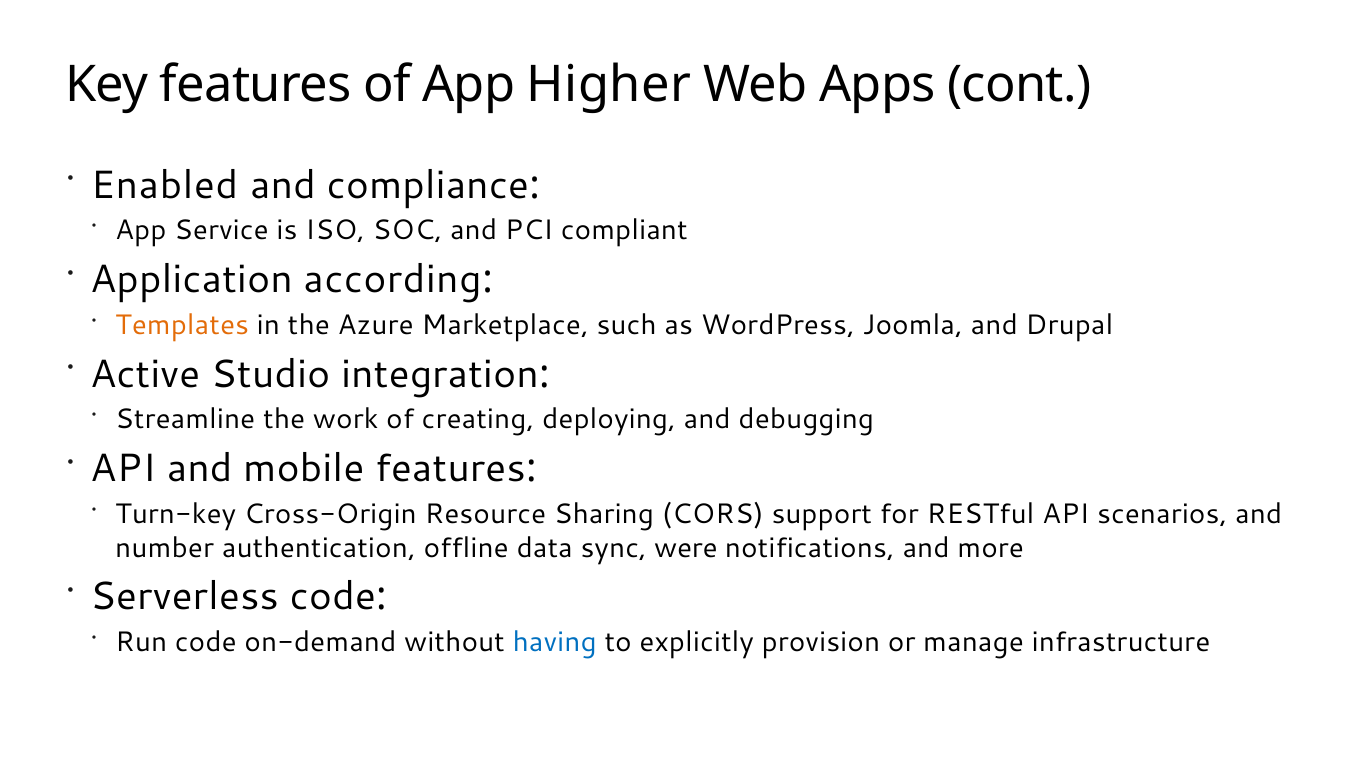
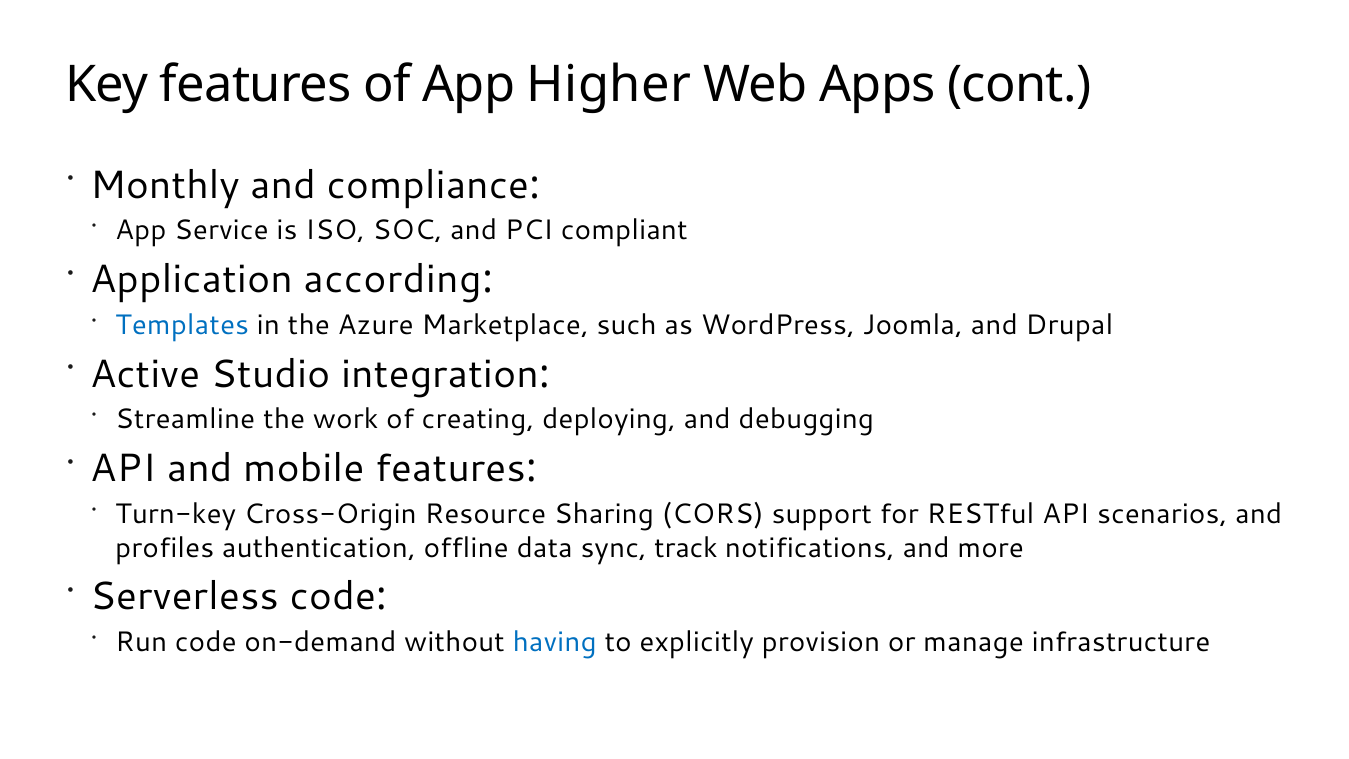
Enabled: Enabled -> Monthly
Templates colour: orange -> blue
number: number -> profiles
were: were -> track
